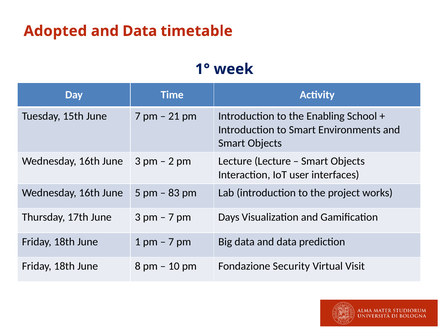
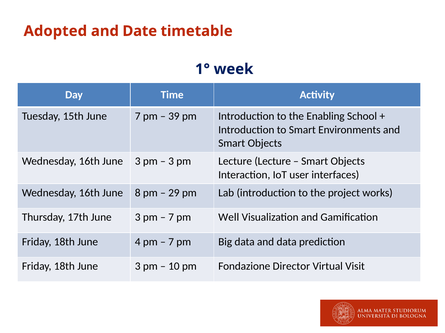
Data at (140, 31): Data -> Date
21: 21 -> 39
2 at (171, 162): 2 -> 3
5: 5 -> 8
83: 83 -> 29
Days: Days -> Well
1: 1 -> 4
18th June 8: 8 -> 3
Security: Security -> Director
